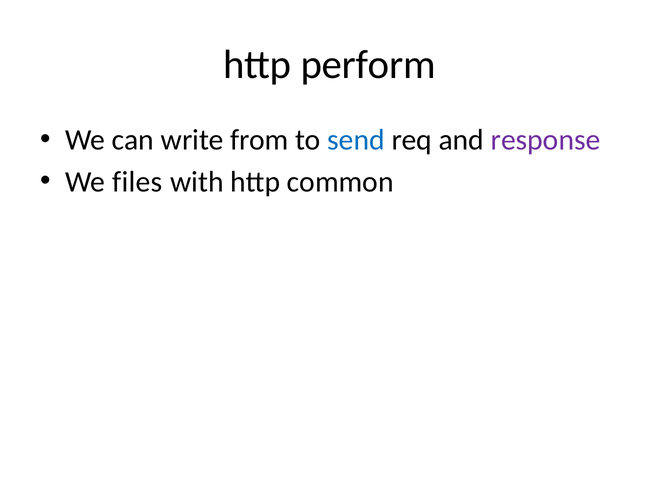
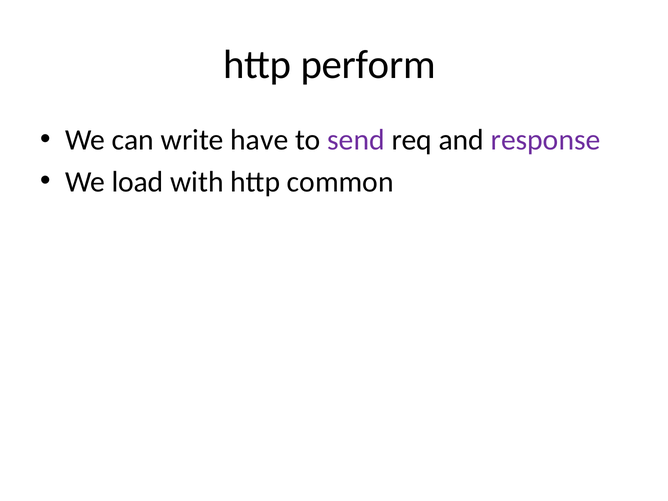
from: from -> have
send colour: blue -> purple
files: files -> load
